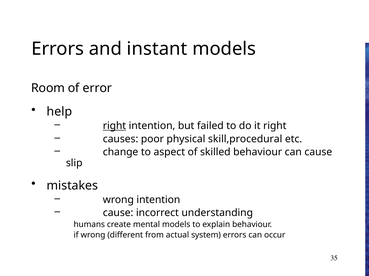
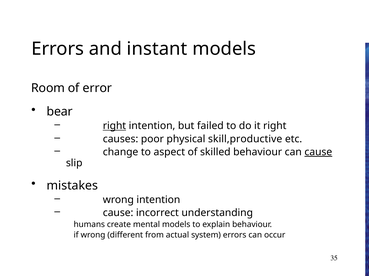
help: help -> bear
skill,procedural: skill,procedural -> skill,productive
cause at (318, 152) underline: none -> present
